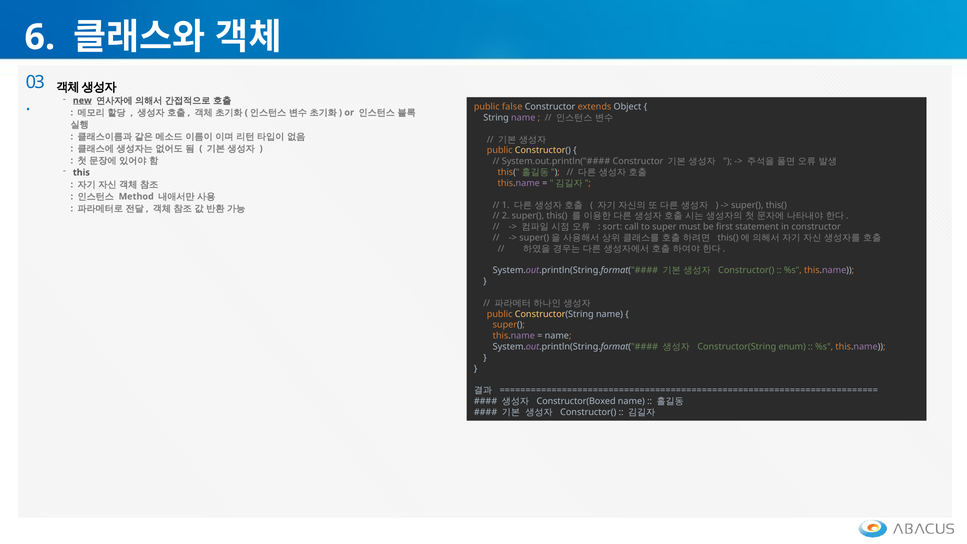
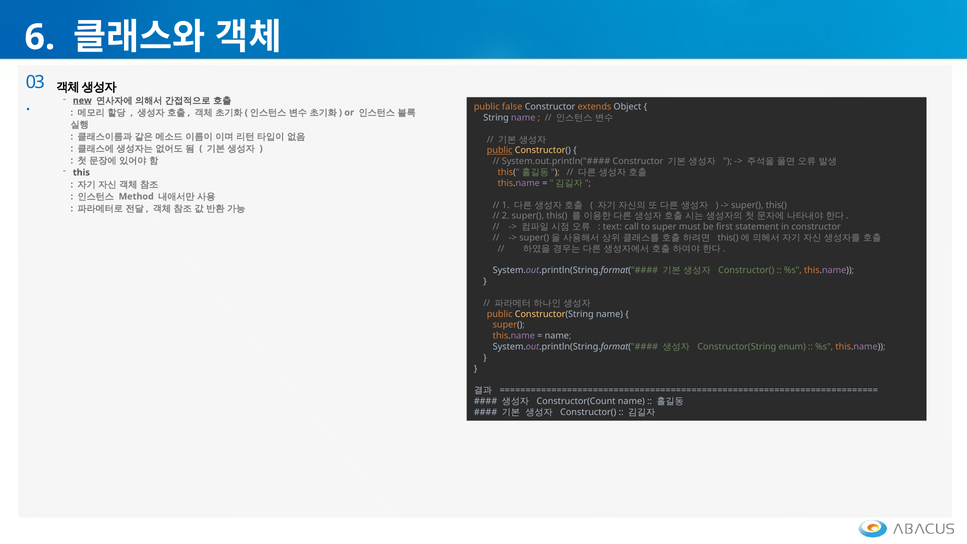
public at (500, 150) underline: none -> present
sort: sort -> text
Constructor(Boxed: Constructor(Boxed -> Constructor(Count
